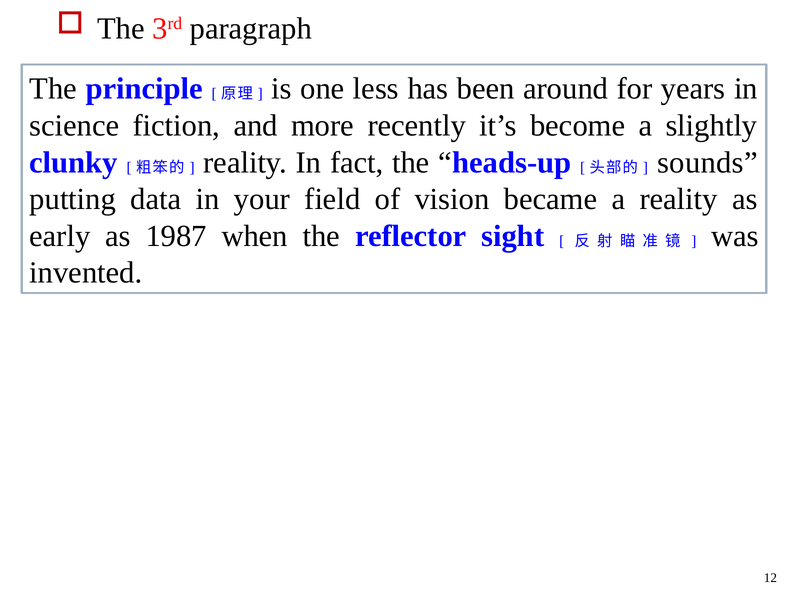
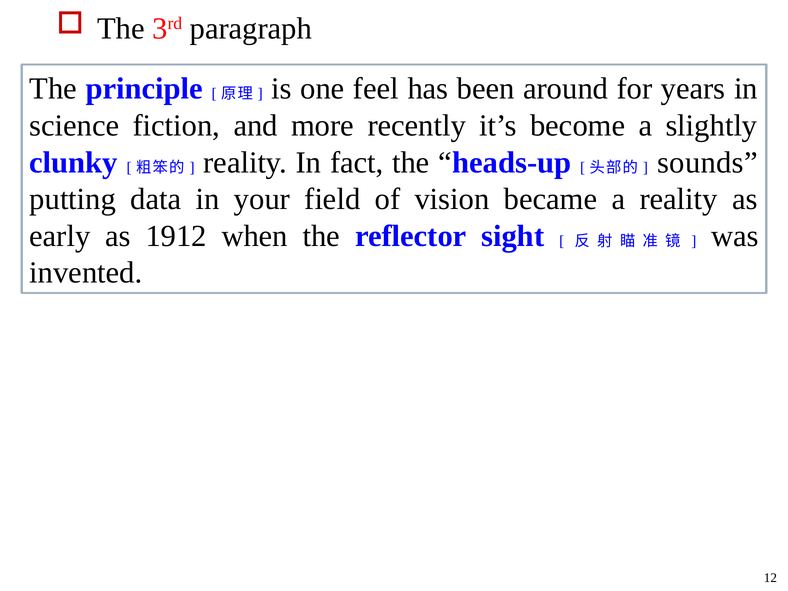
less: less -> feel
1987: 1987 -> 1912
